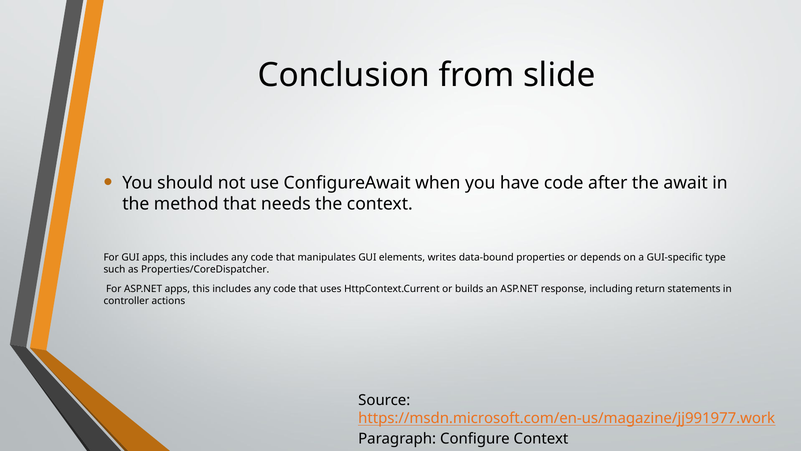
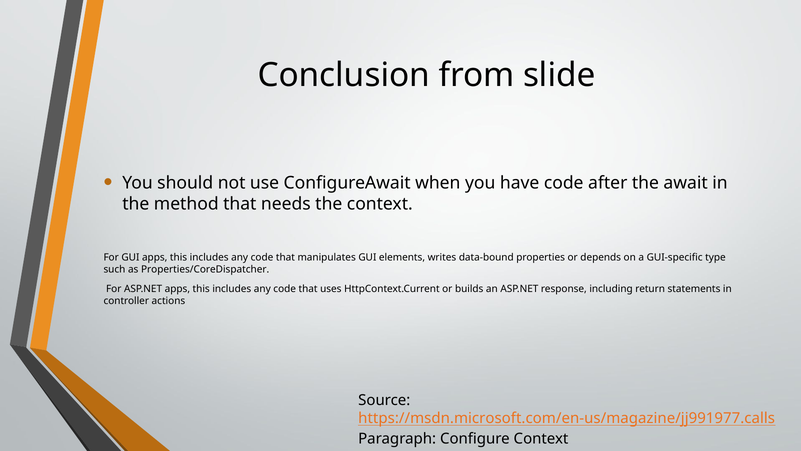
https://msdn.microsoft.com/en-us/magazine/jj991977.work: https://msdn.microsoft.com/en-us/magazine/jj991977.work -> https://msdn.microsoft.com/en-us/magazine/jj991977.calls
